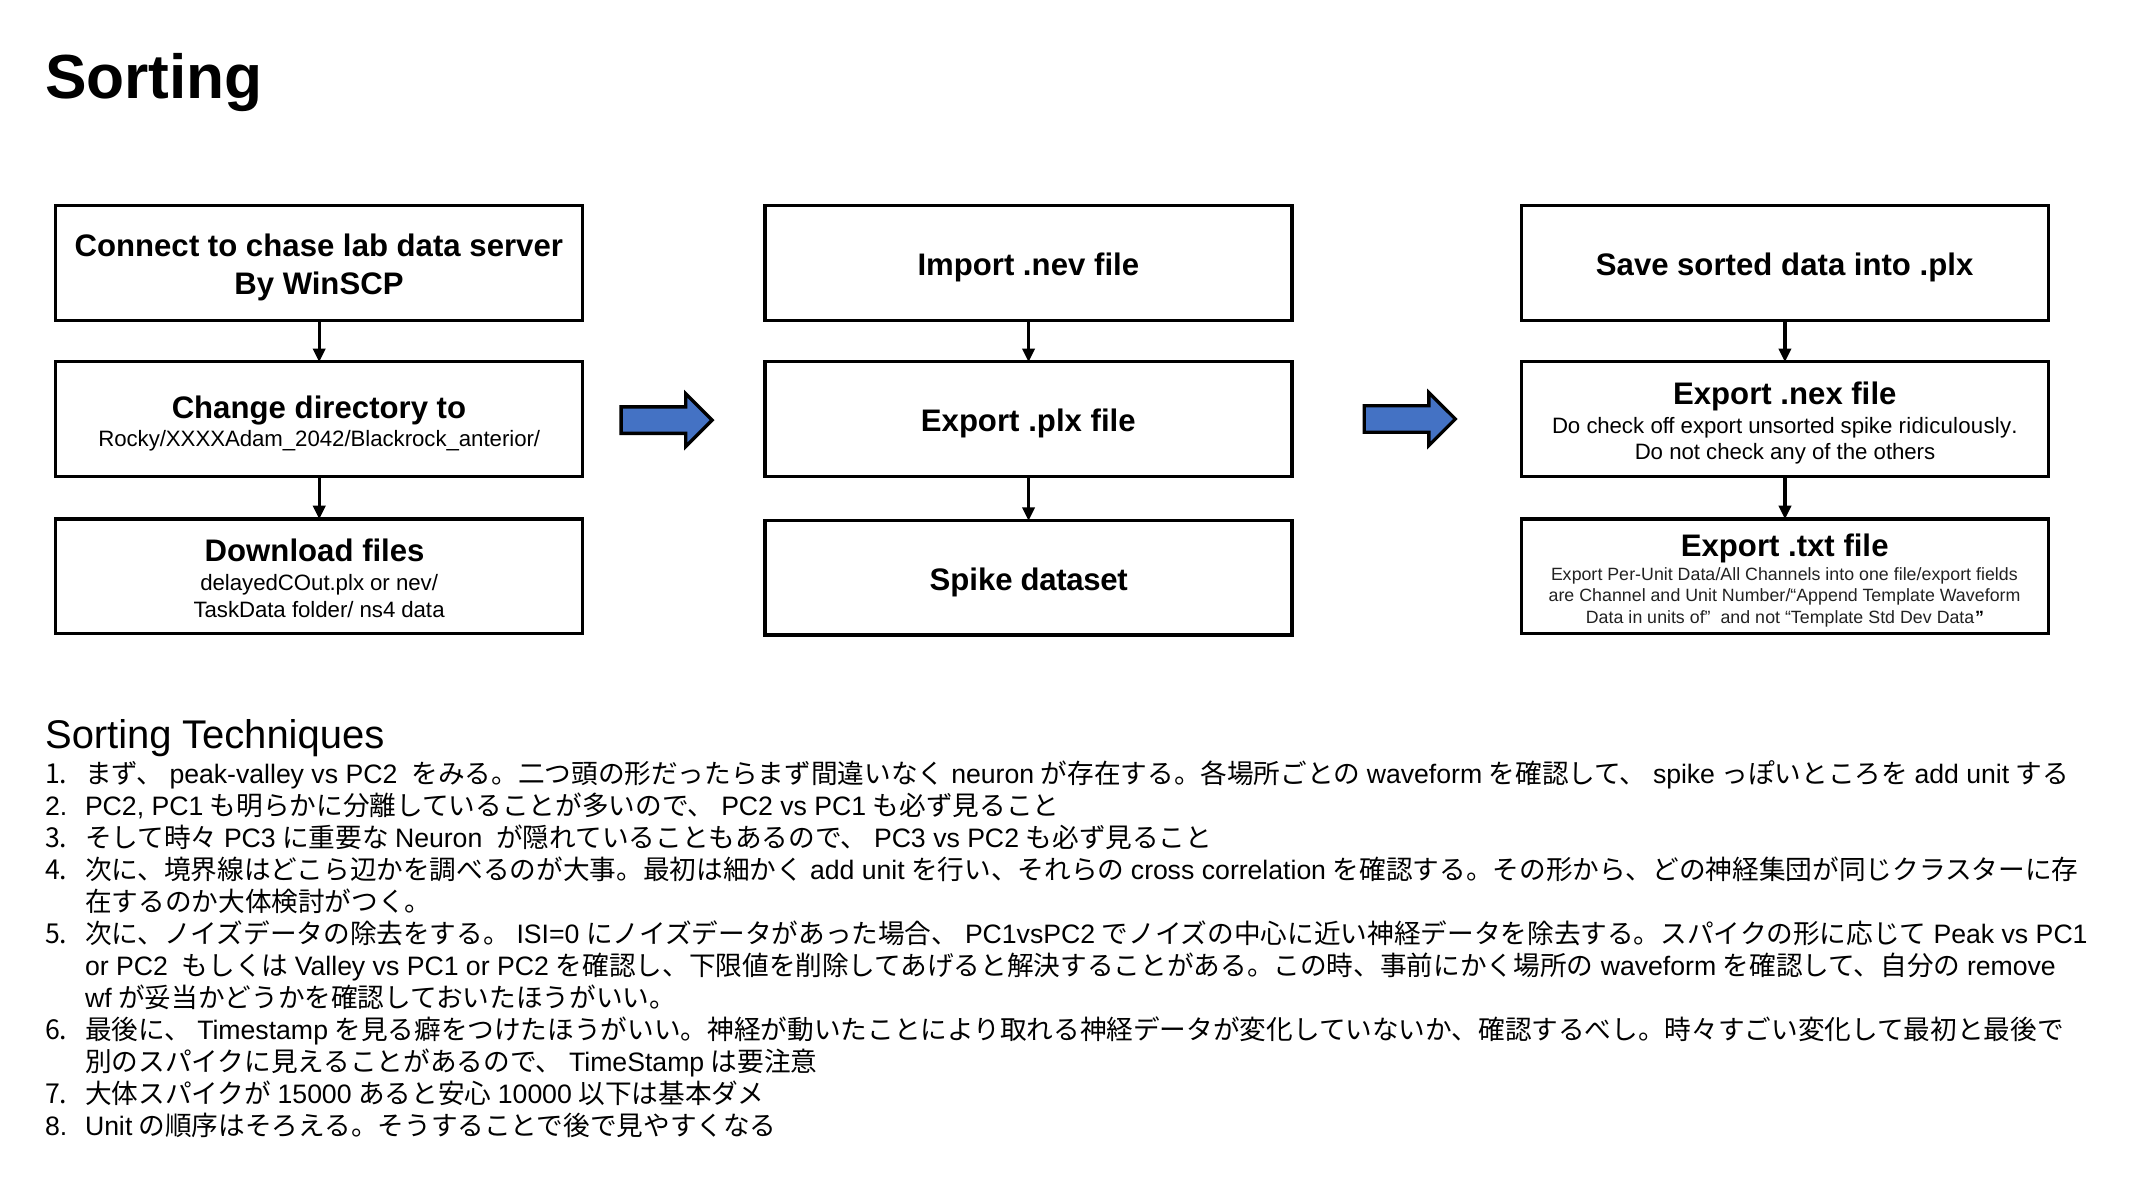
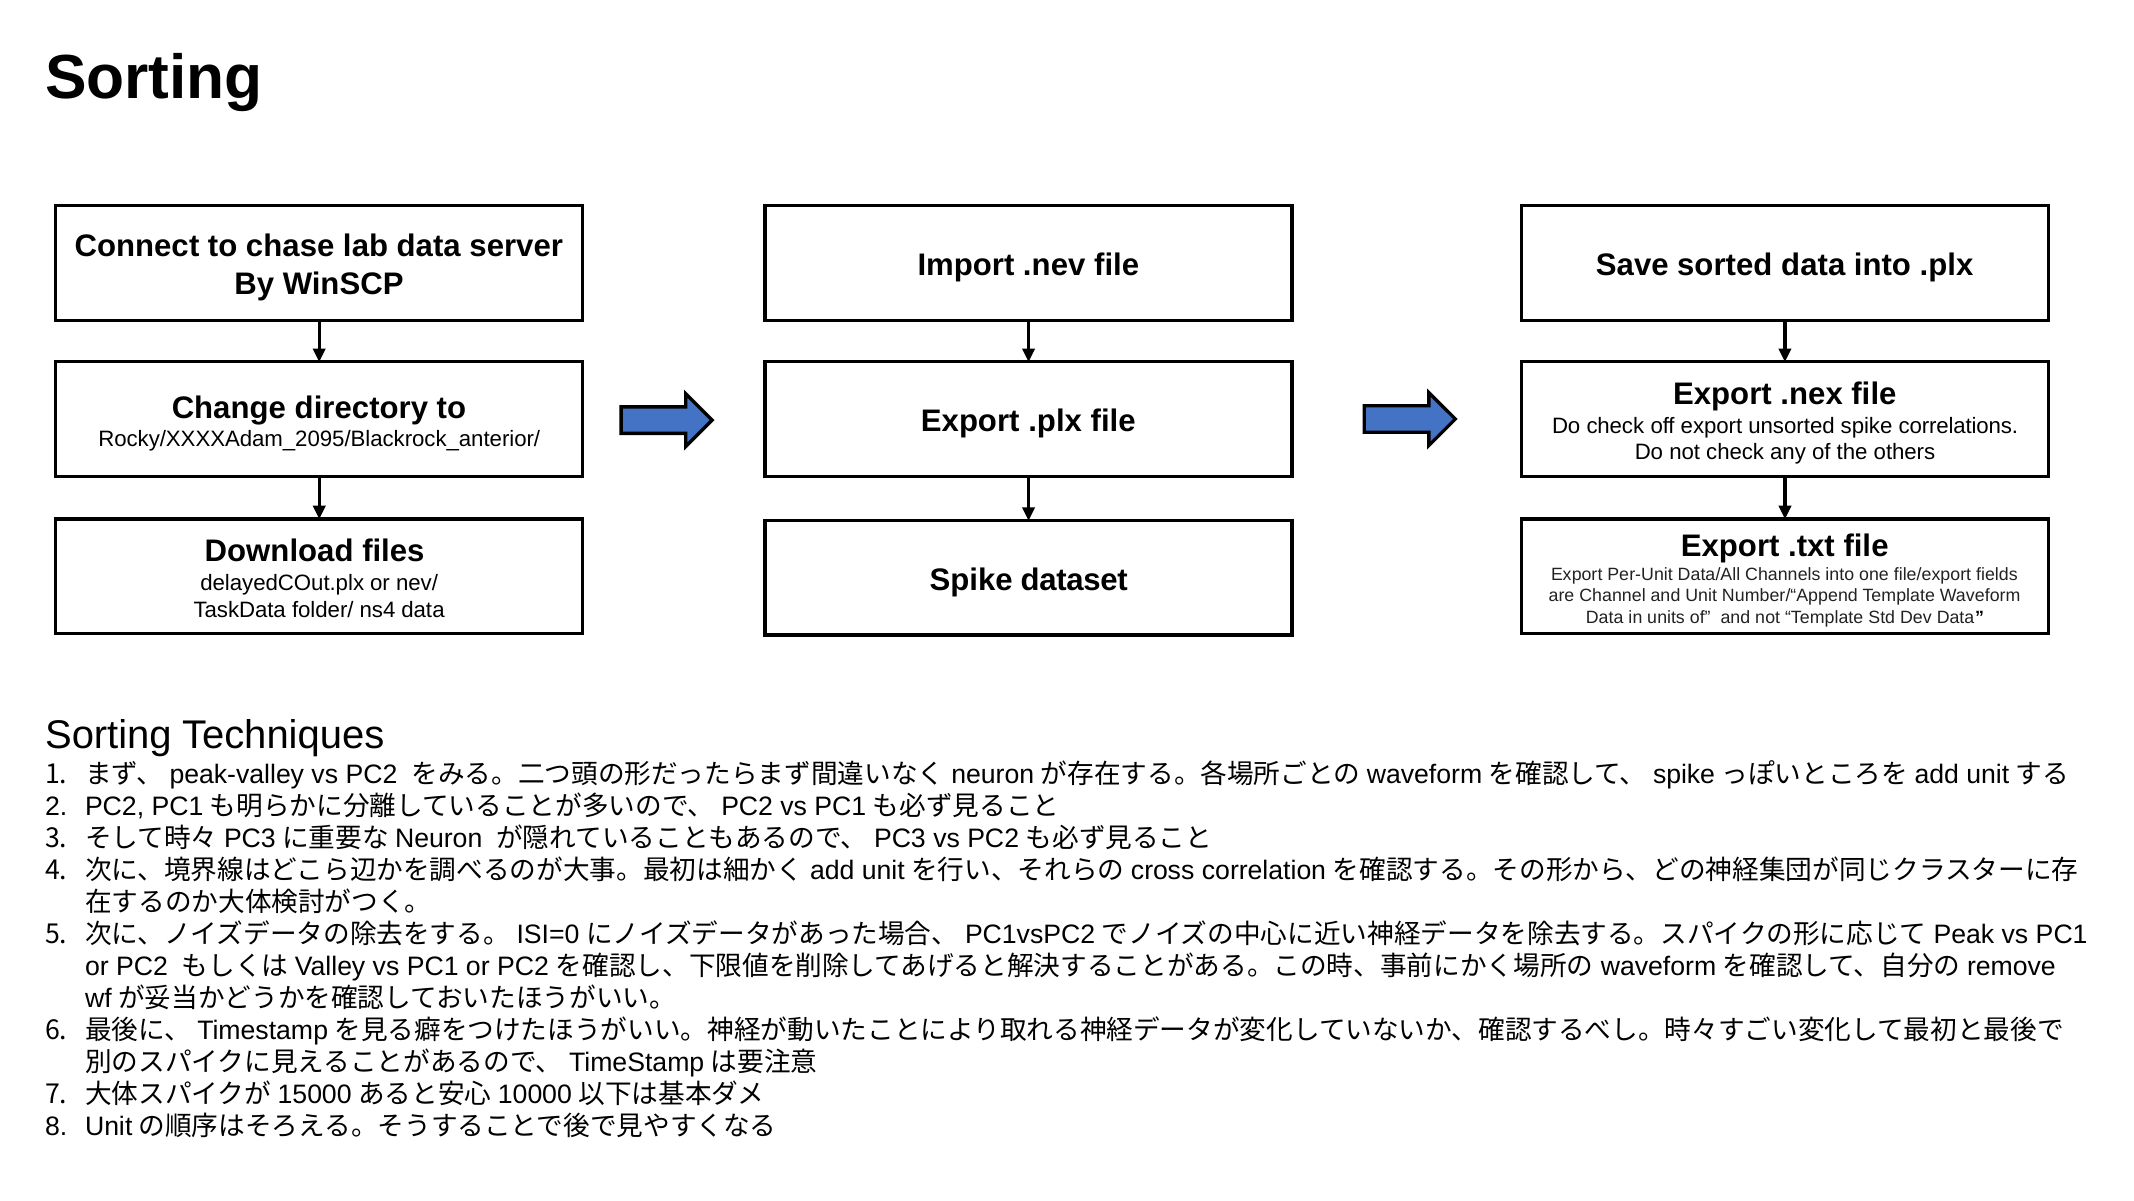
ridiculously: ridiculously -> correlations
Rocky/XXXXAdam_2042/Blackrock_anterior/: Rocky/XXXXAdam_2042/Blackrock_anterior/ -> Rocky/XXXXAdam_2095/Blackrock_anterior/
